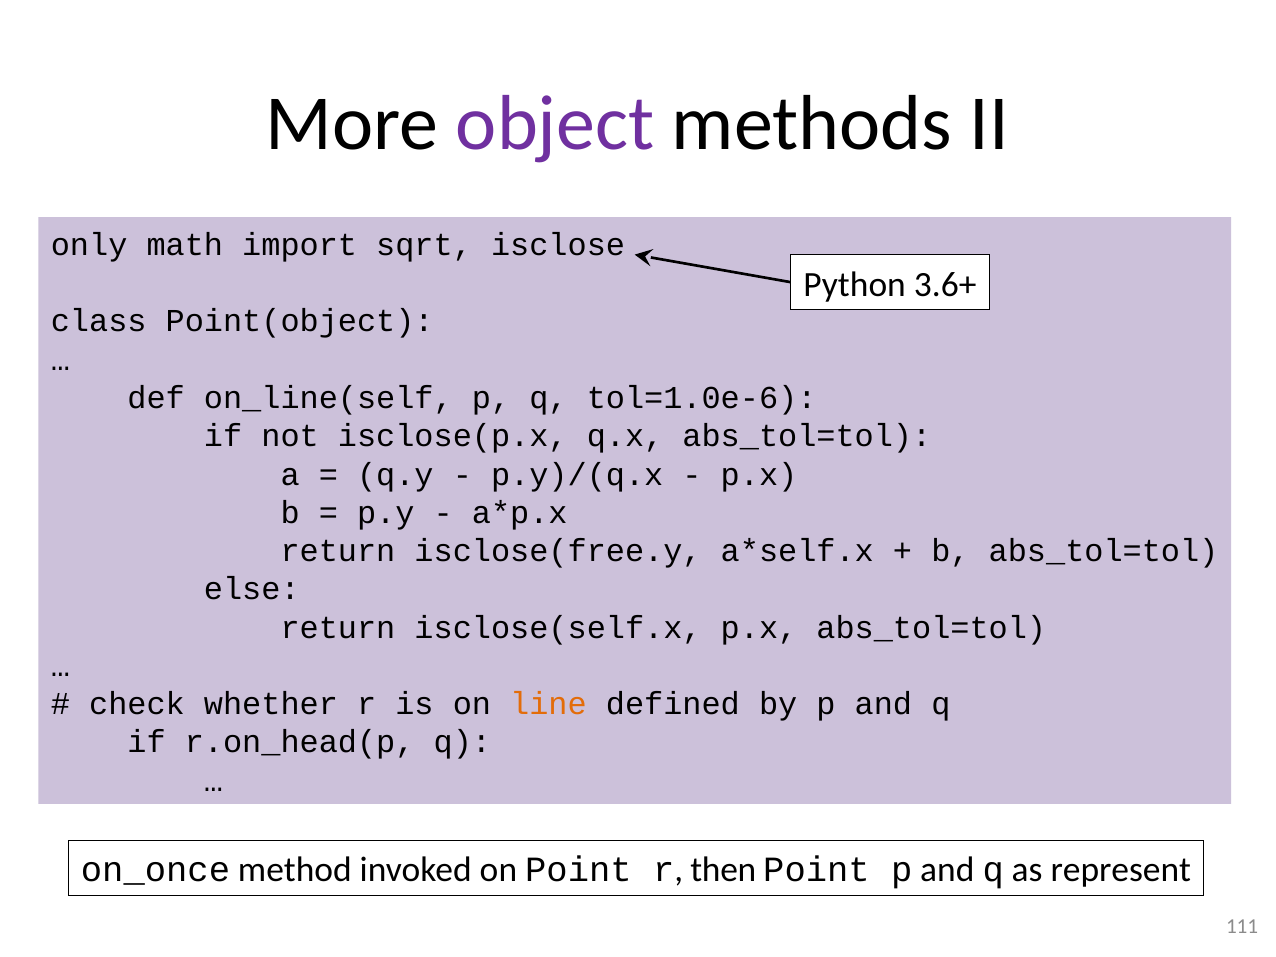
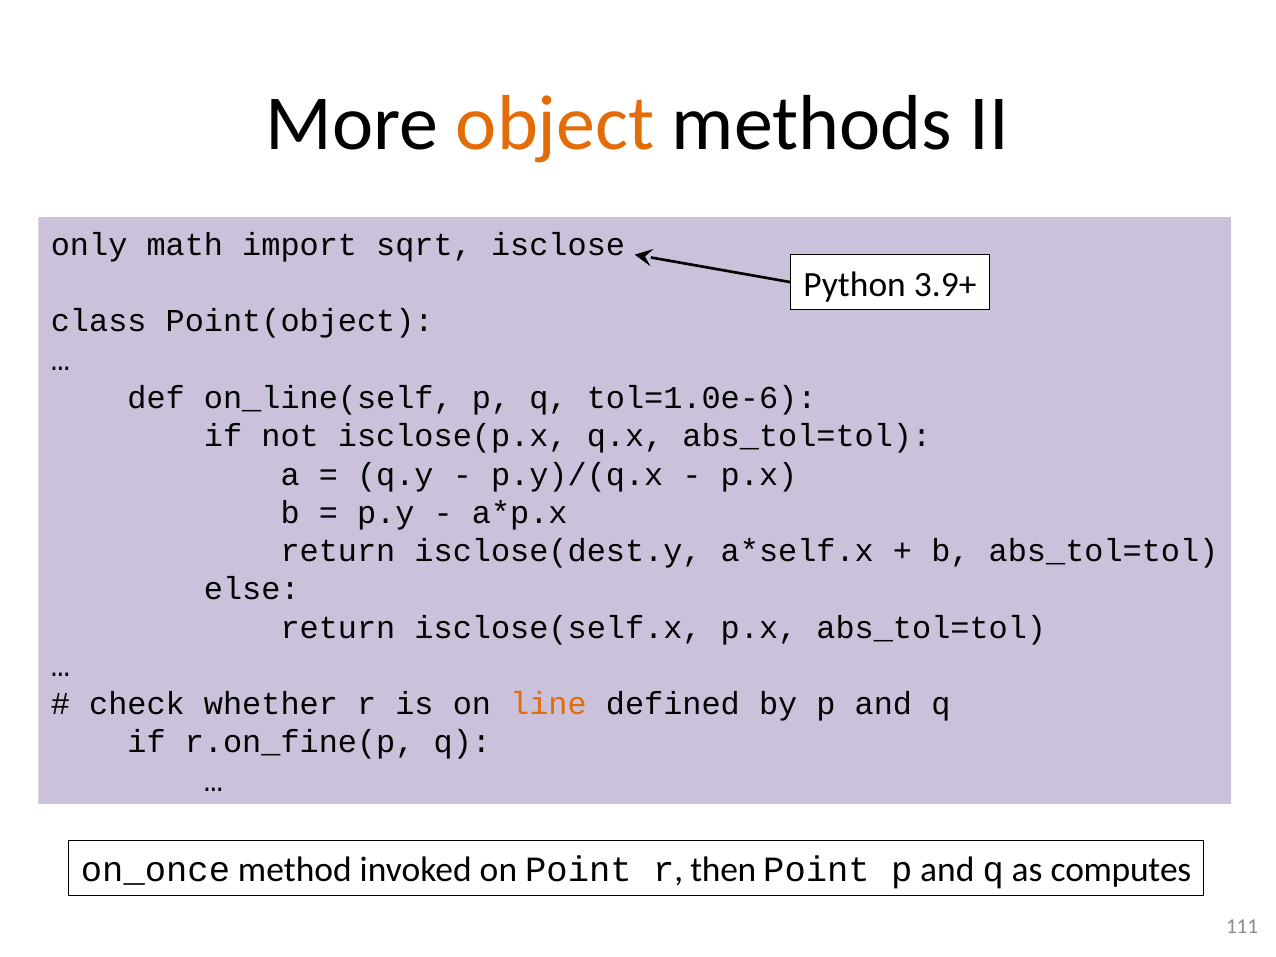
object colour: purple -> orange
3.6+: 3.6+ -> 3.9+
isclose(free.y: isclose(free.y -> isclose(dest.y
r.on_head(p: r.on_head(p -> r.on_fine(p
represent: represent -> computes
